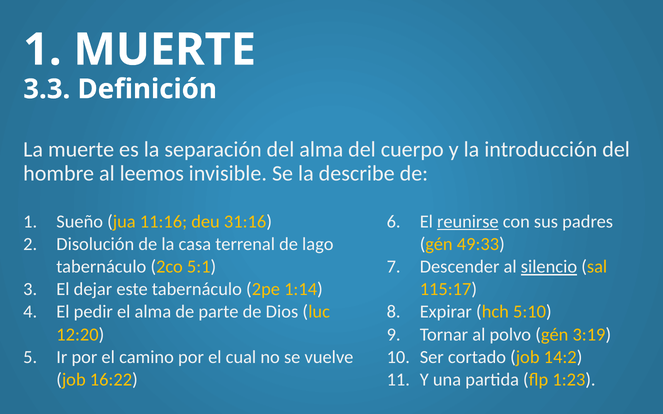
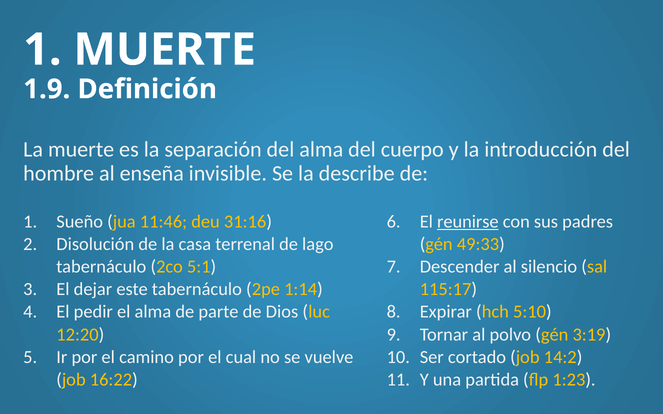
3.3: 3.3 -> 1.9
leemos: leemos -> enseña
11:16: 11:16 -> 11:46
silencio underline: present -> none
